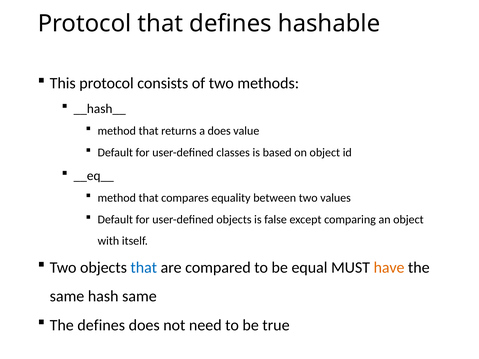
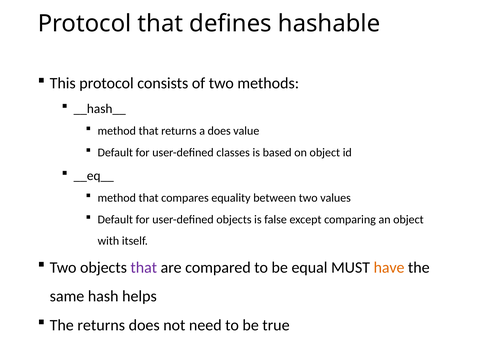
that at (144, 268) colour: blue -> purple
hash same: same -> helps
The defines: defines -> returns
